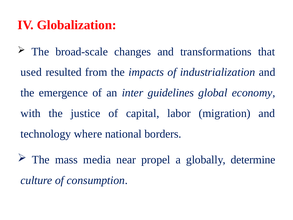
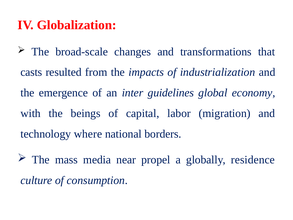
used: used -> casts
justice: justice -> beings
determine: determine -> residence
